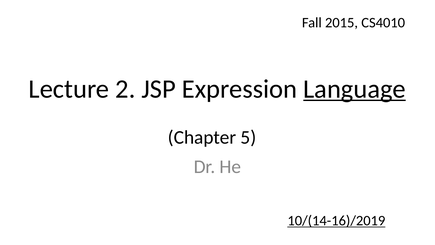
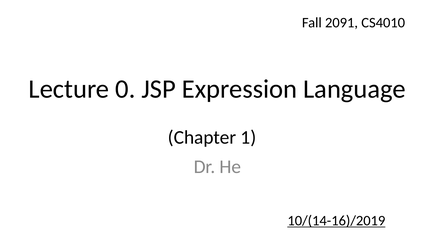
2015: 2015 -> 2091
2: 2 -> 0
Language underline: present -> none
5: 5 -> 1
